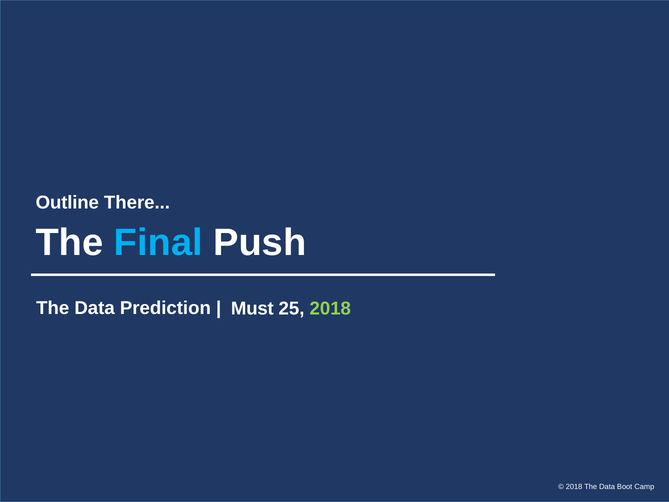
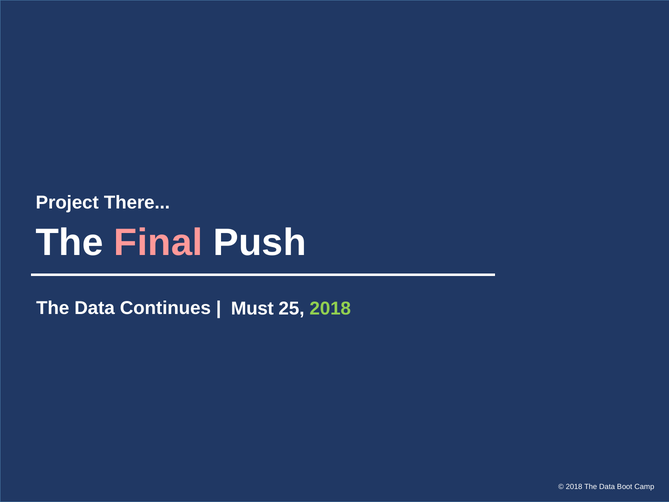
Outline: Outline -> Project
Final colour: light blue -> pink
Prediction: Prediction -> Continues
